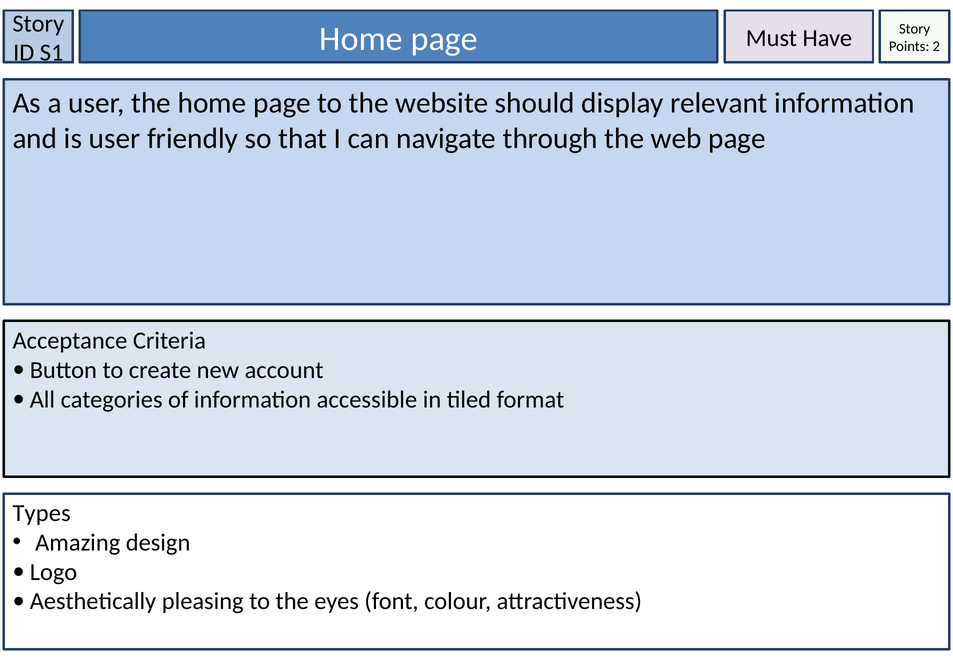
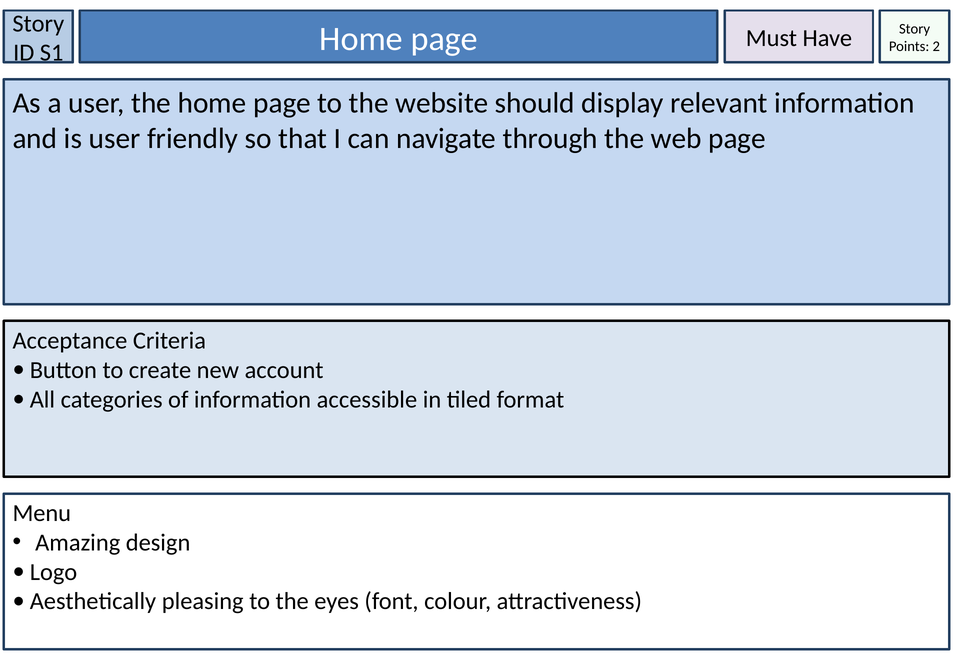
Types: Types -> Menu
